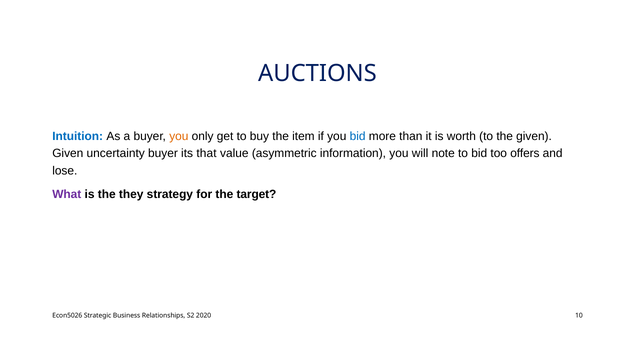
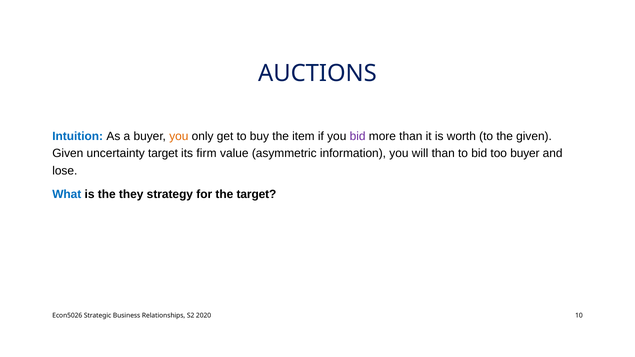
bid at (358, 136) colour: blue -> purple
uncertainty buyer: buyer -> target
that: that -> firm
will note: note -> than
too offers: offers -> buyer
What colour: purple -> blue
